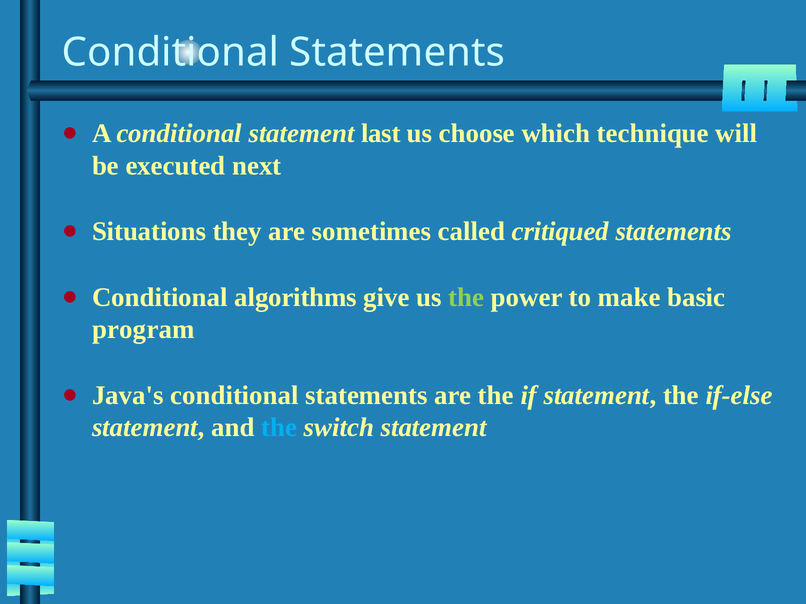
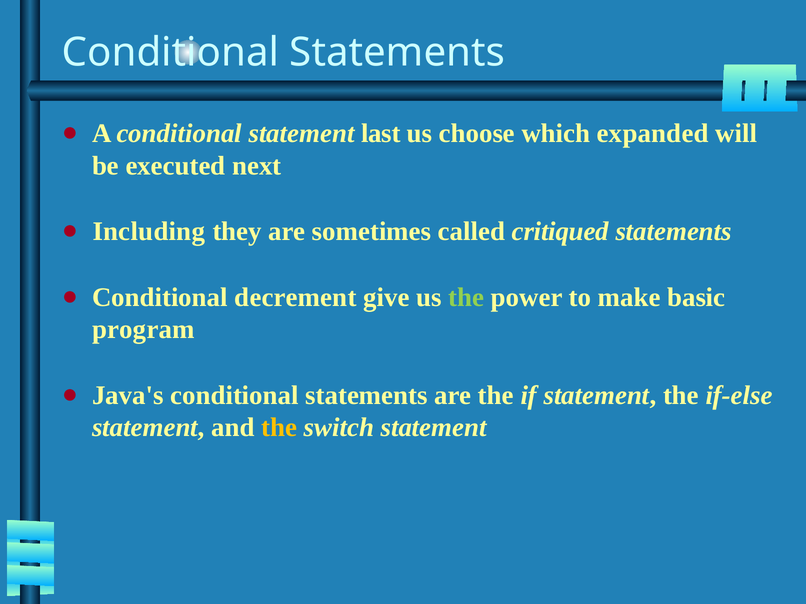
technique: technique -> expanded
Situations: Situations -> Including
algorithms: algorithms -> decrement
the at (279, 428) colour: light blue -> yellow
